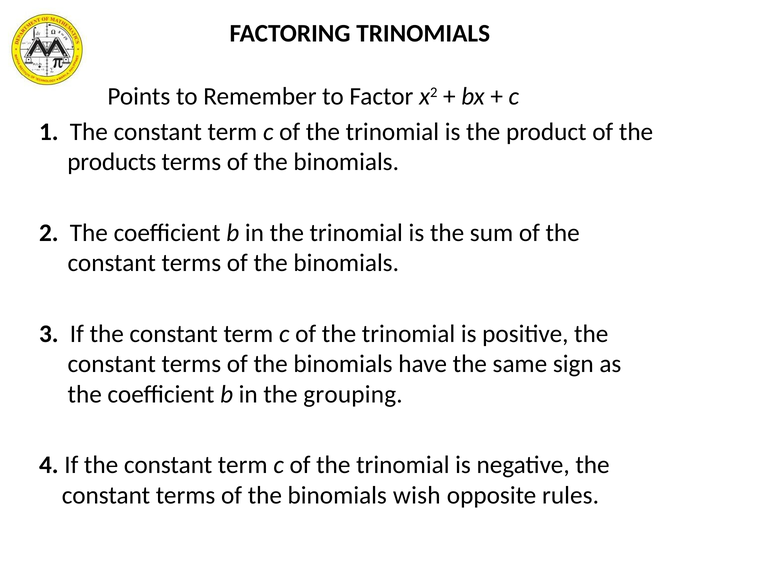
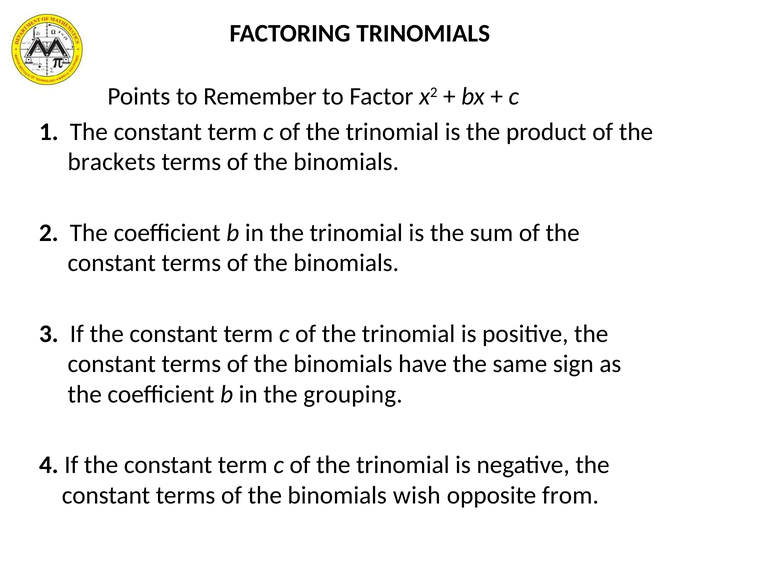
products: products -> brackets
rules: rules -> from
